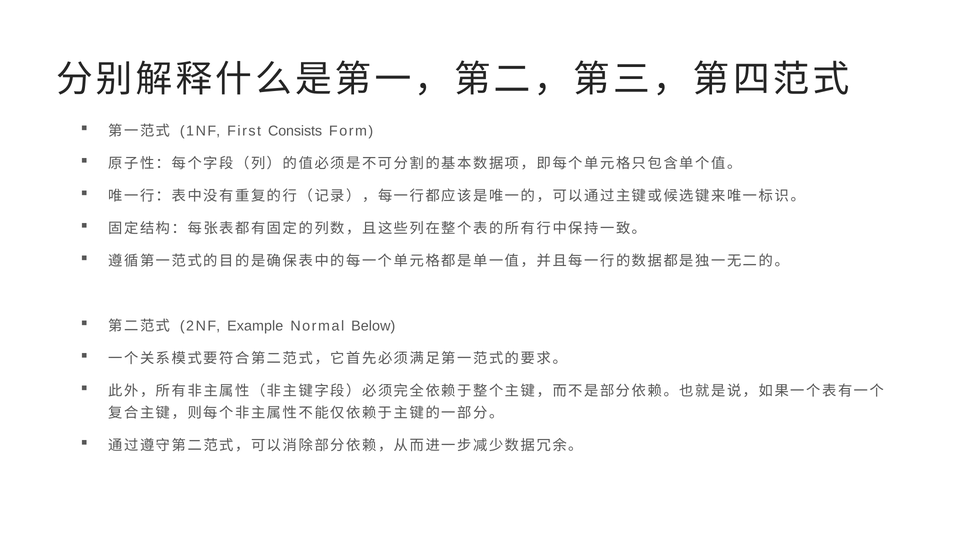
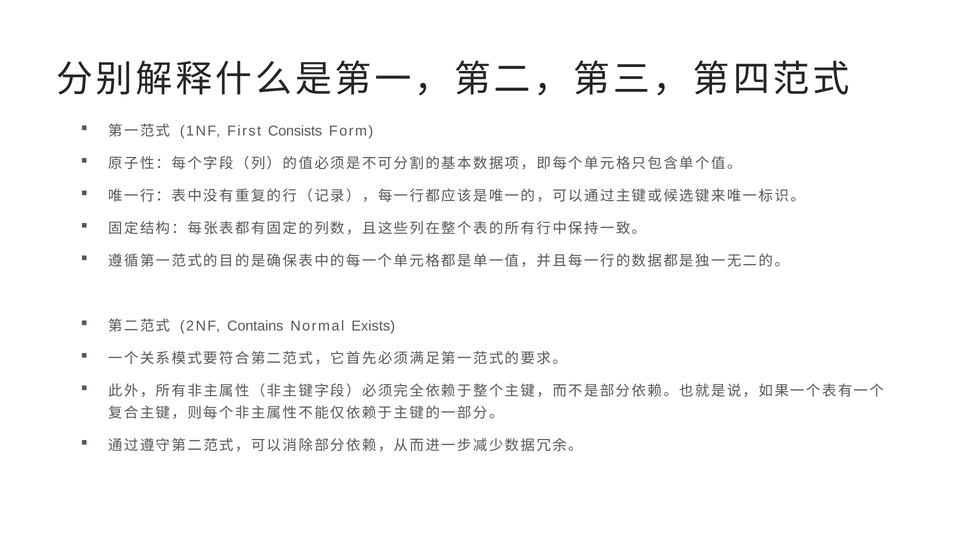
Example: Example -> Contains
Below: Below -> Exists
